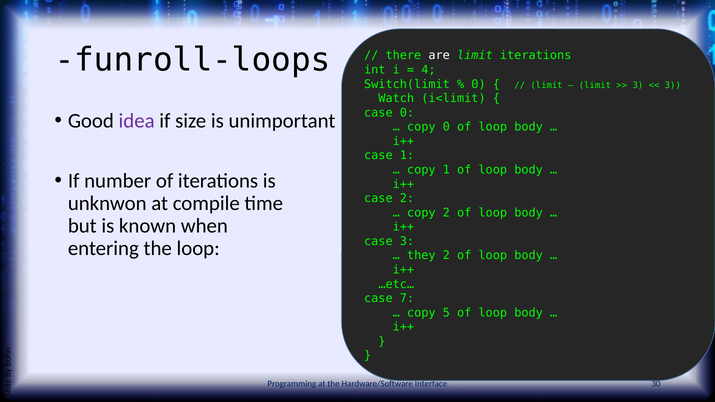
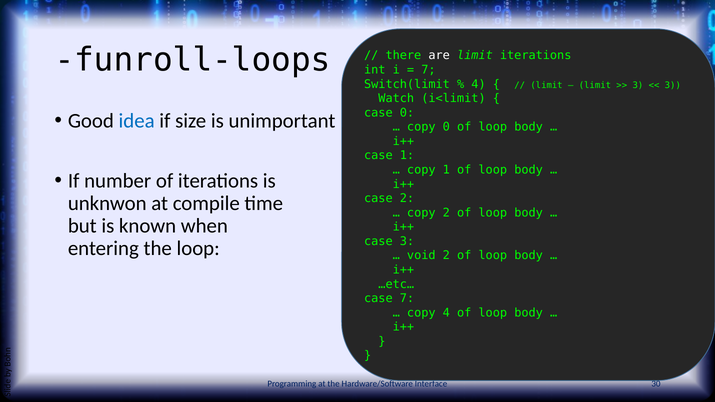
4 at (428, 70): 4 -> 7
0 at (479, 84): 0 -> 4
idea colour: purple -> blue
they: they -> void
copy 5: 5 -> 4
